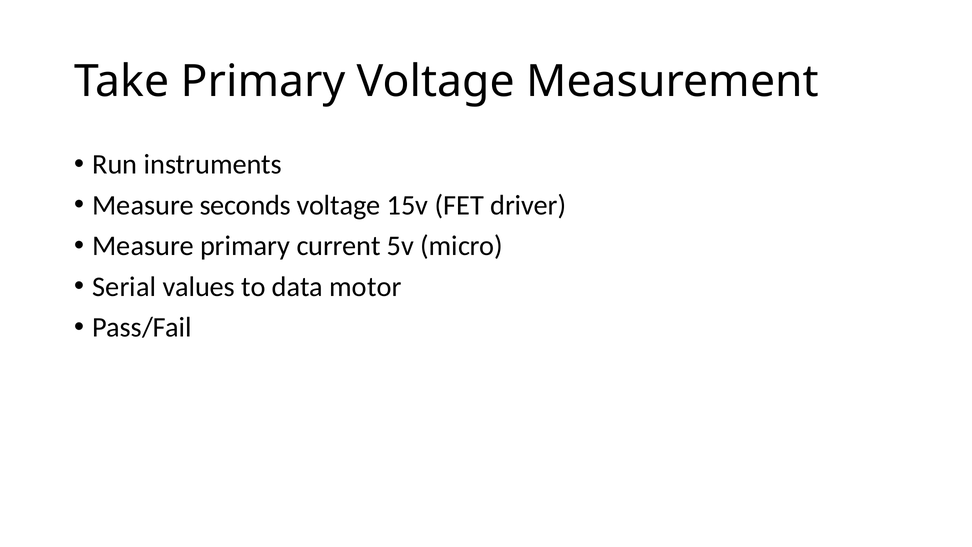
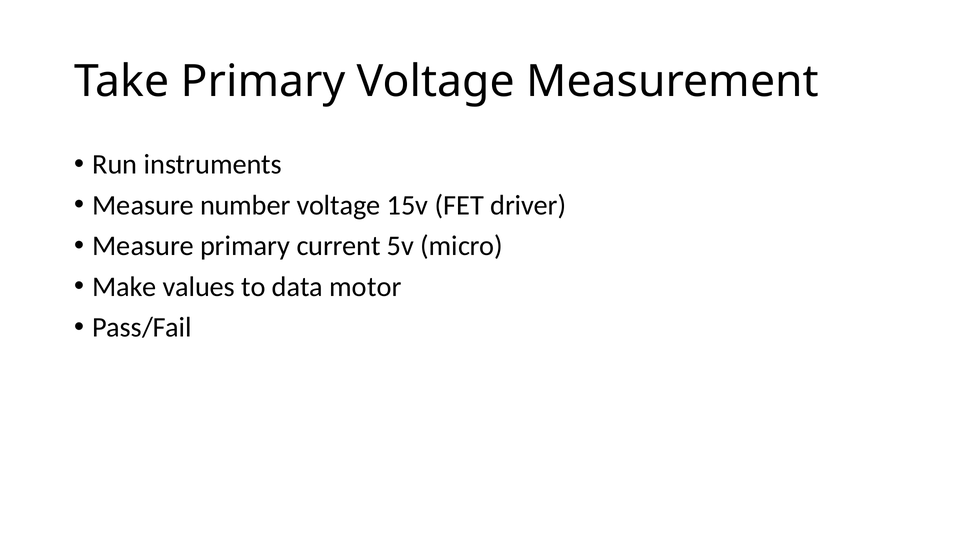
seconds: seconds -> number
Serial: Serial -> Make
